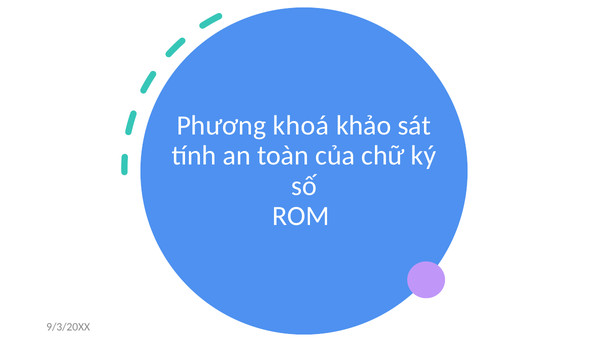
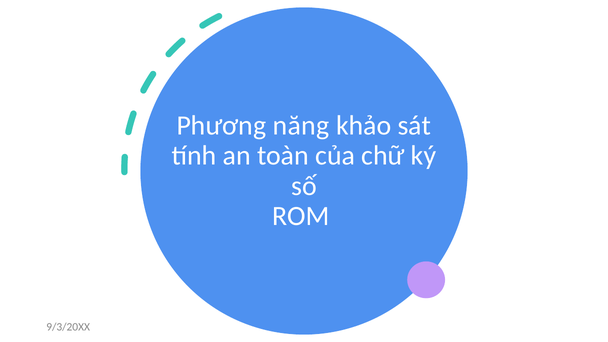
khoá: khoá -> năng
